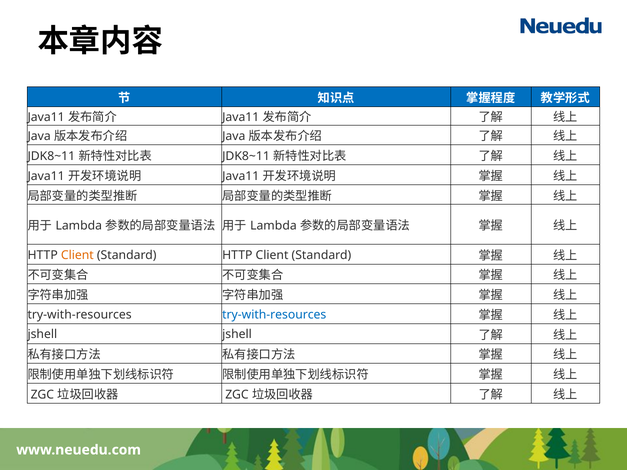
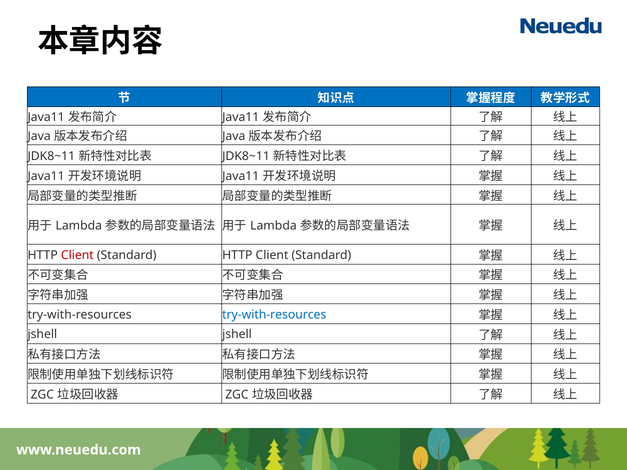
Client at (77, 255) colour: orange -> red
